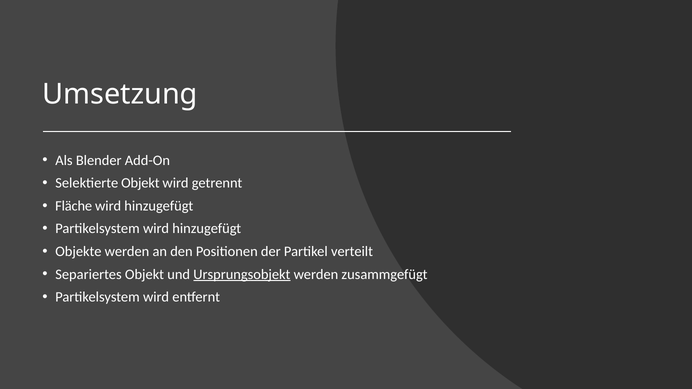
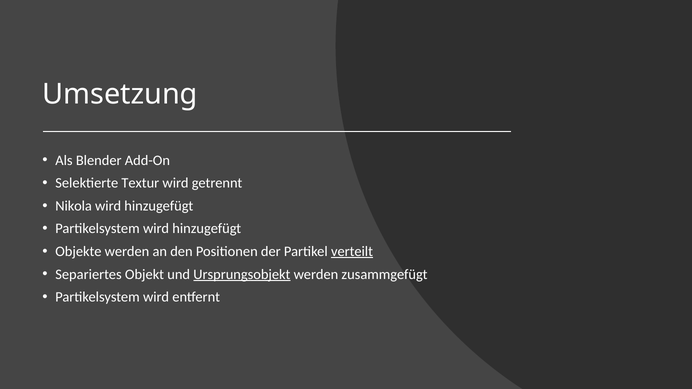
Selektierte Objekt: Objekt -> Textur
Fläche: Fläche -> Nikola
verteilt underline: none -> present
